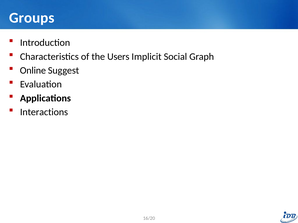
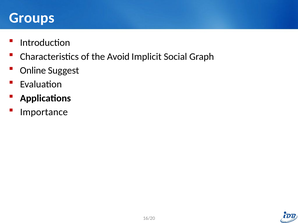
Users: Users -> Avoid
Interactions: Interactions -> Importance
